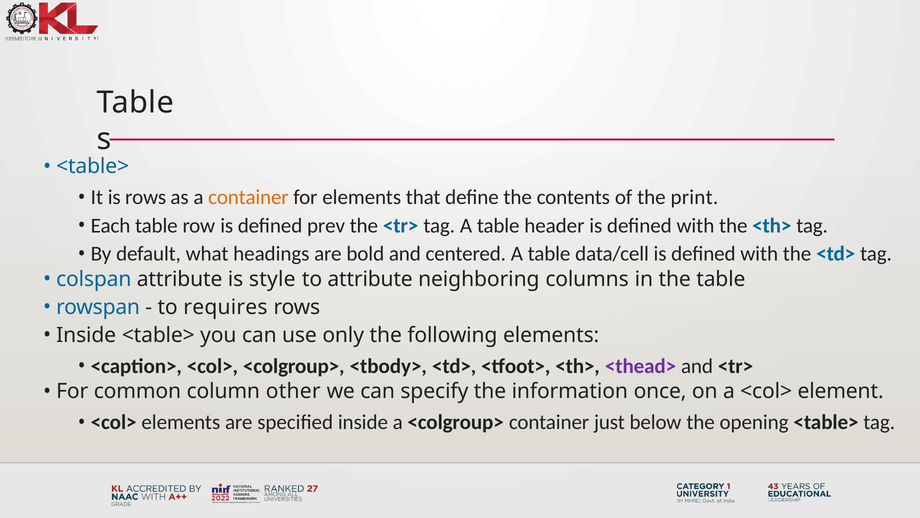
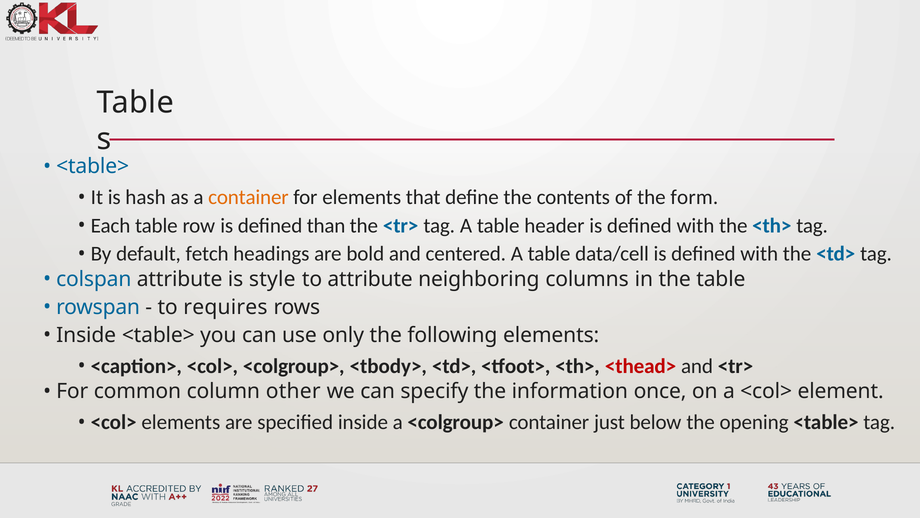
is rows: rows -> hash
print: print -> form
prev: prev -> than
what: what -> fetch
<thead> colour: purple -> red
